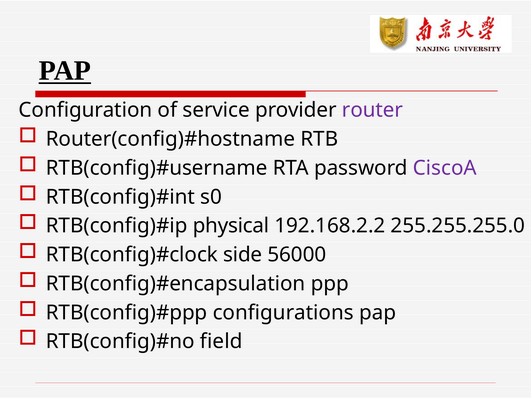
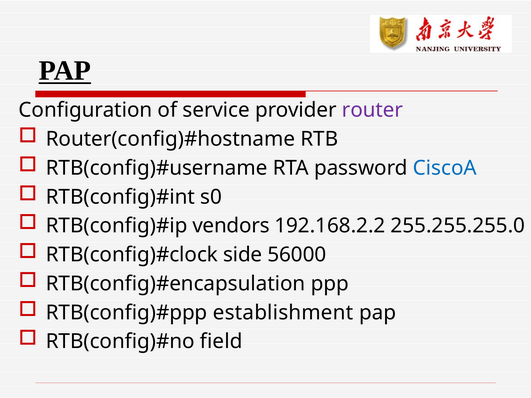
CiscoA colour: purple -> blue
physical: physical -> vendors
configurations: configurations -> establishment
